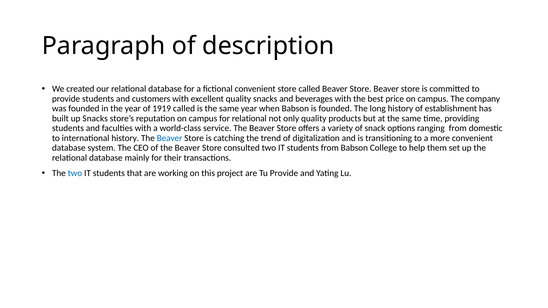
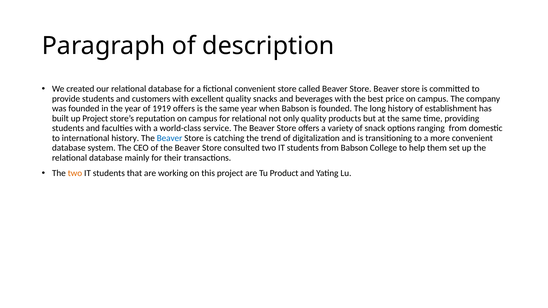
1919 called: called -> offers
up Snacks: Snacks -> Project
two at (75, 173) colour: blue -> orange
Tu Provide: Provide -> Product
